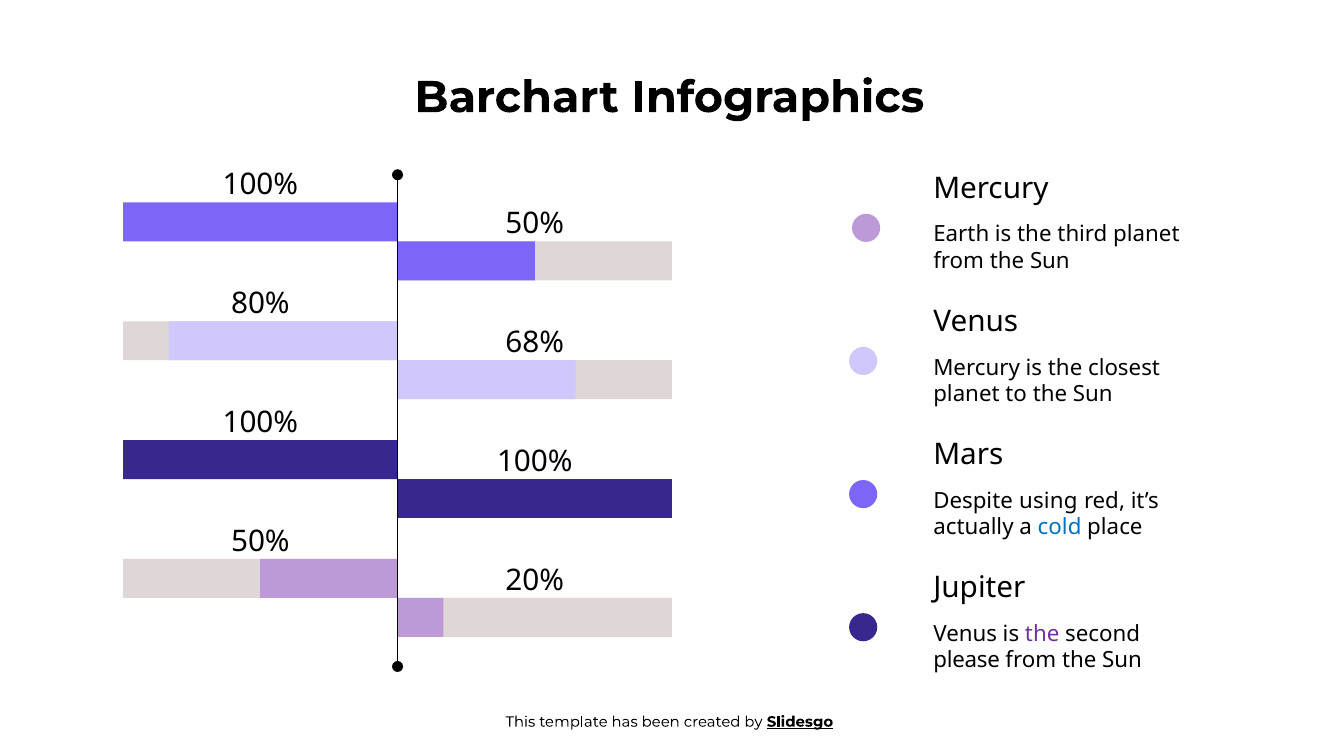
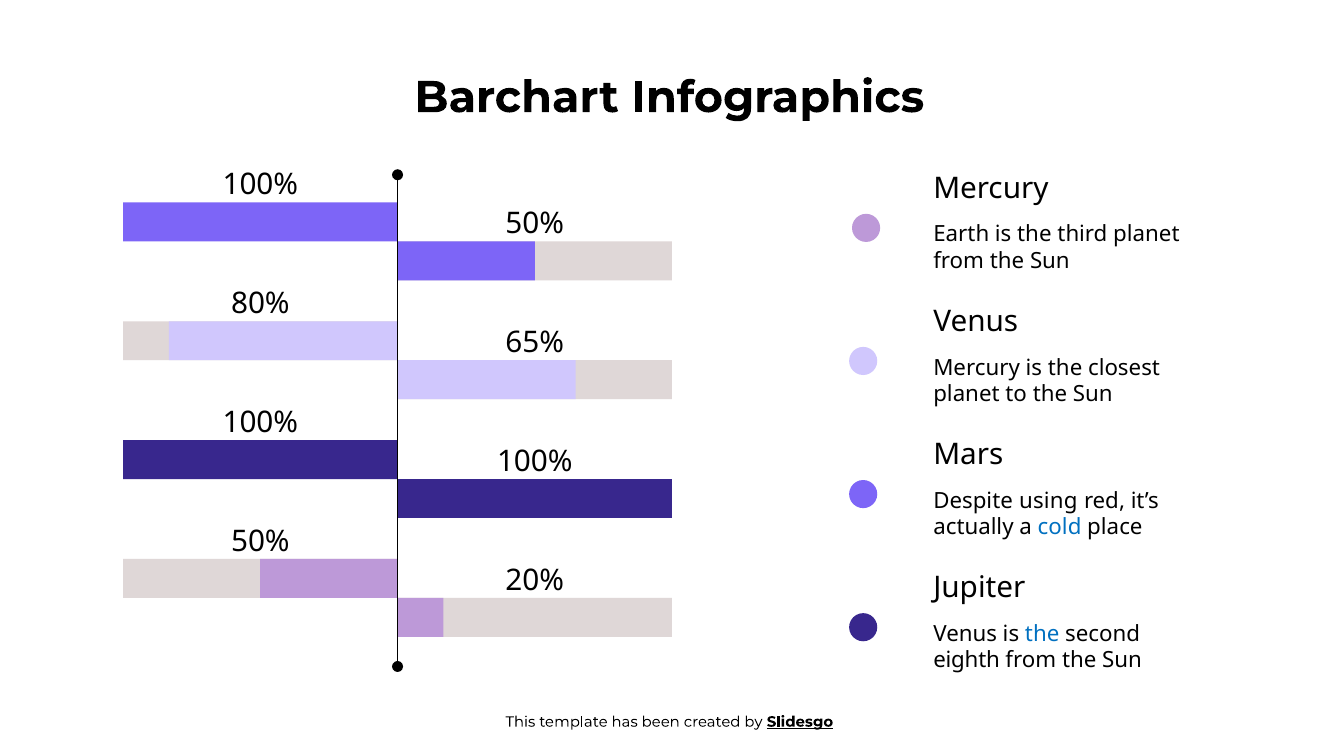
68%: 68% -> 65%
the at (1042, 634) colour: purple -> blue
please: please -> eighth
